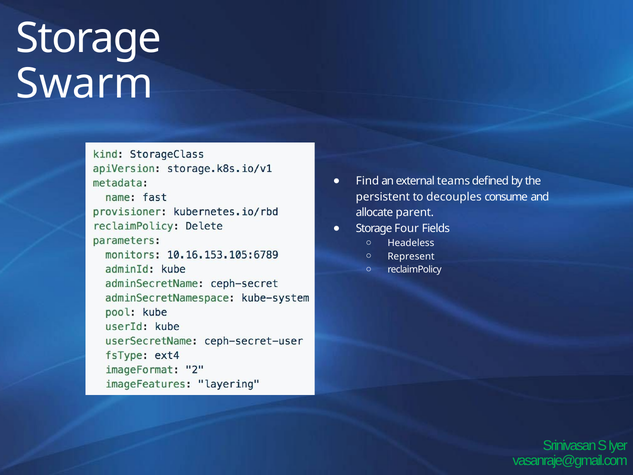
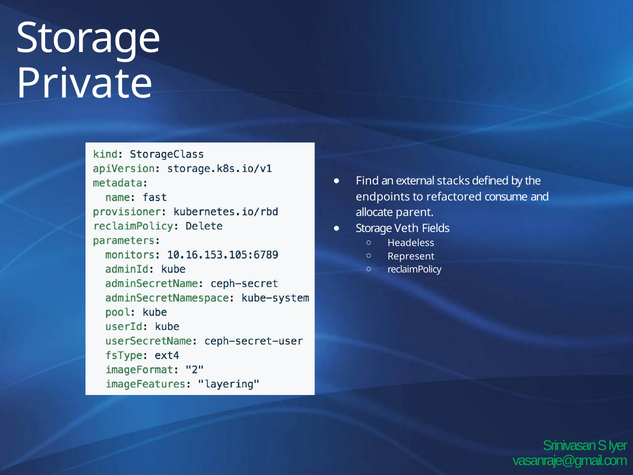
Swarm: Swarm -> Private
teams: teams -> stacks
persistent: persistent -> endpoints
decouples: decouples -> refactored
Four: Four -> Veth
